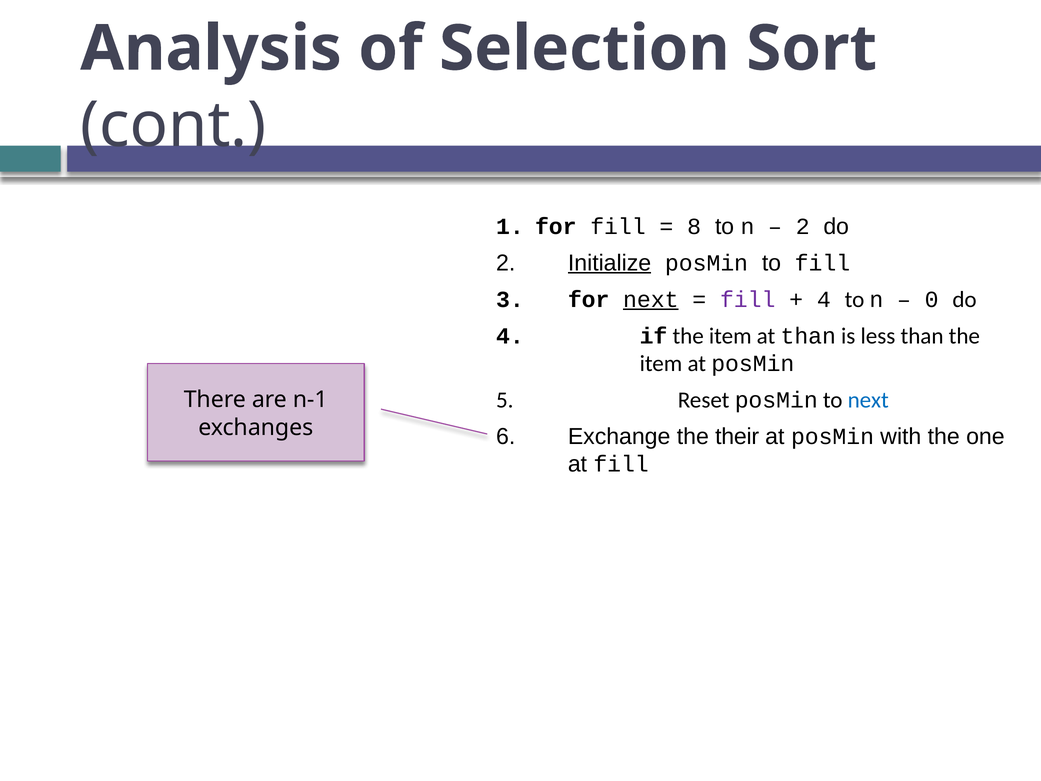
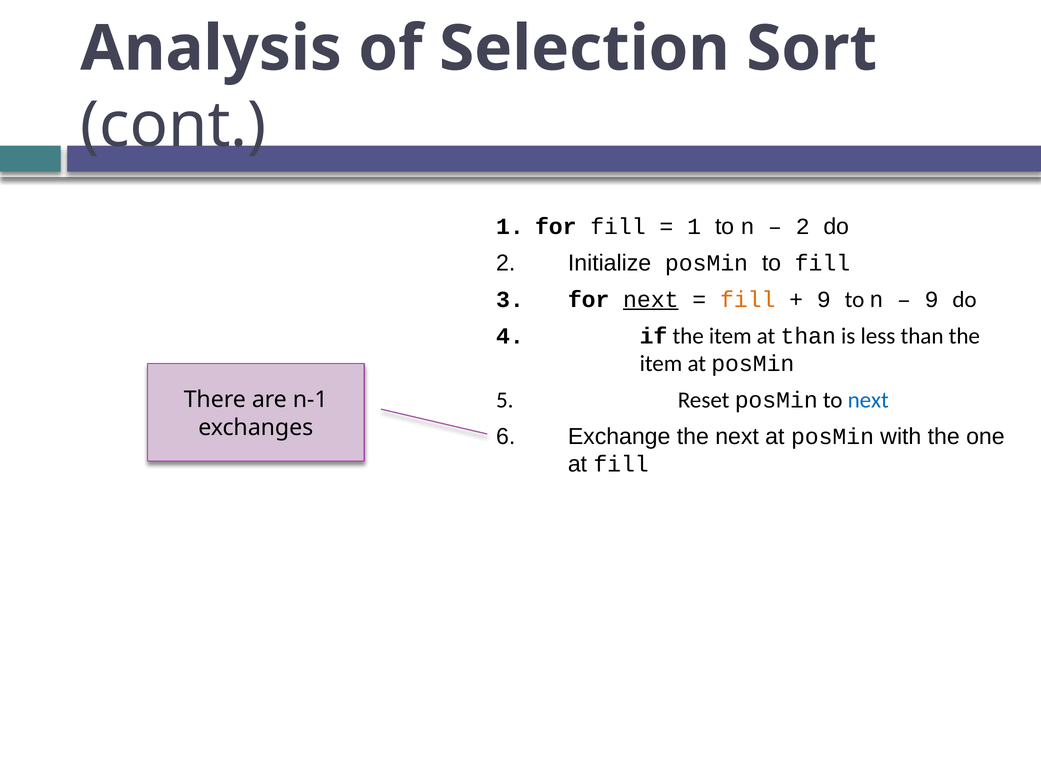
8 at (694, 226): 8 -> 1
Initialize underline: present -> none
fill at (748, 299) colour: purple -> orange
4 at (824, 299): 4 -> 9
0 at (932, 299): 0 -> 9
the their: their -> next
